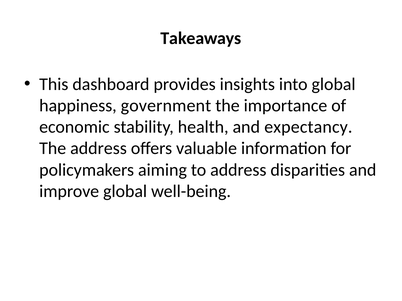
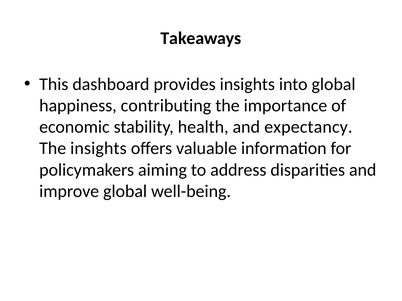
government: government -> contributing
The address: address -> insights
